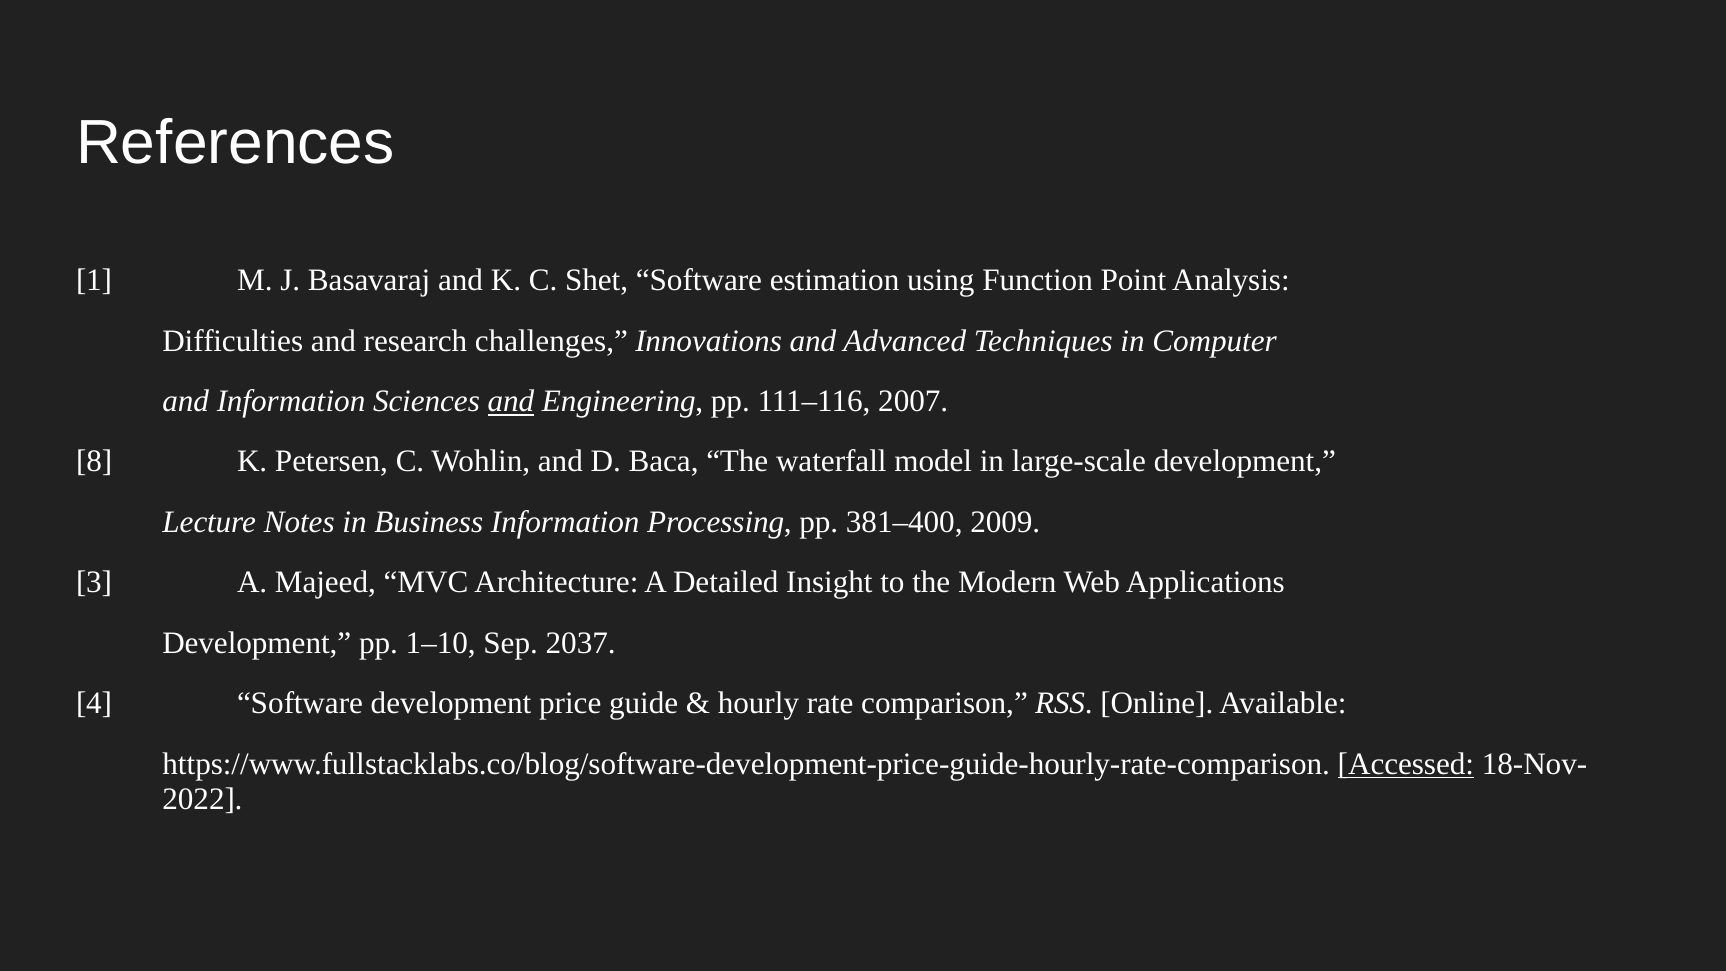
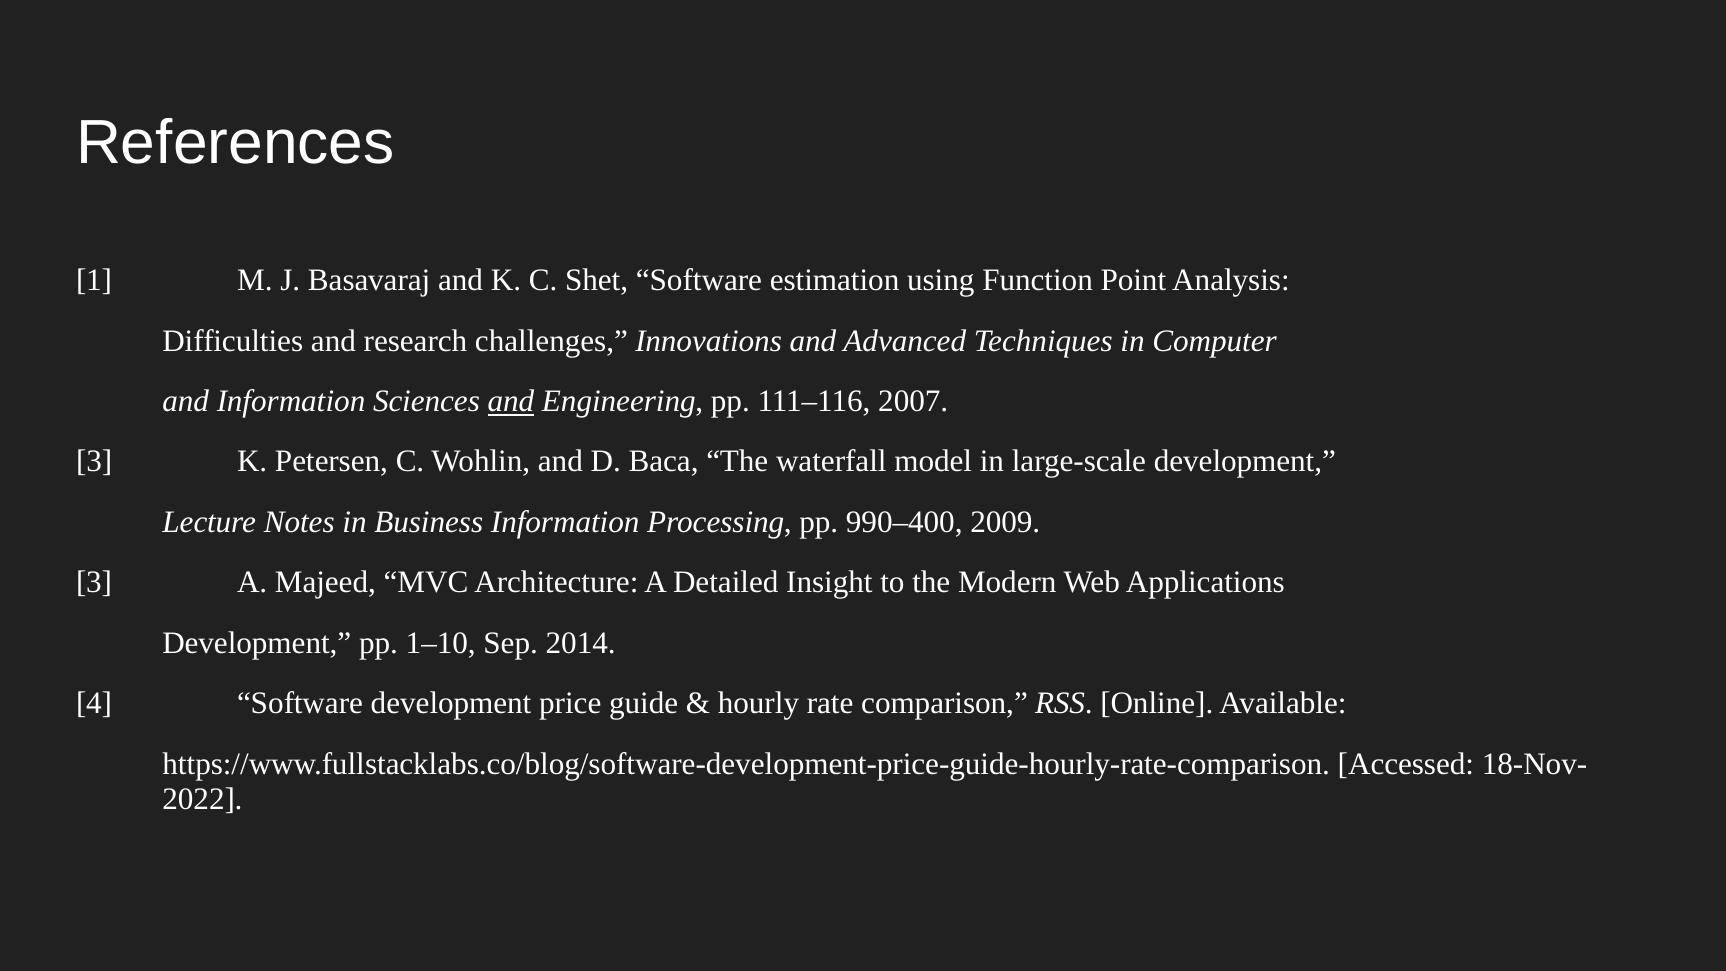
8 at (94, 462): 8 -> 3
381–400: 381–400 -> 990–400
2037: 2037 -> 2014
Accessed underline: present -> none
